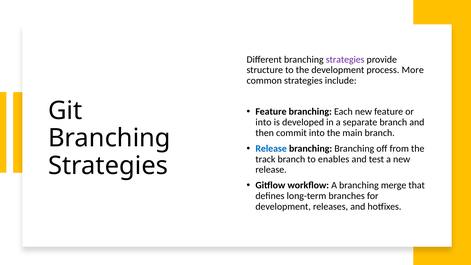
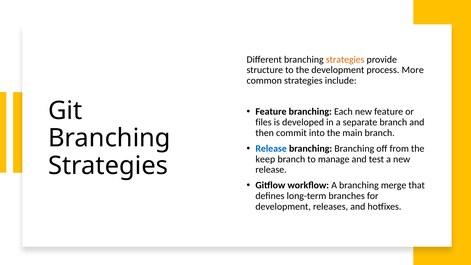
strategies at (345, 59) colour: purple -> orange
into at (263, 122): into -> files
track: track -> keep
enables: enables -> manage
